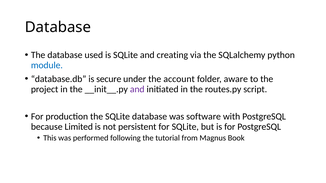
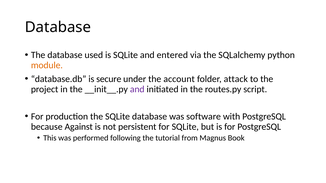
creating: creating -> entered
module colour: blue -> orange
aware: aware -> attack
Limited: Limited -> Against
